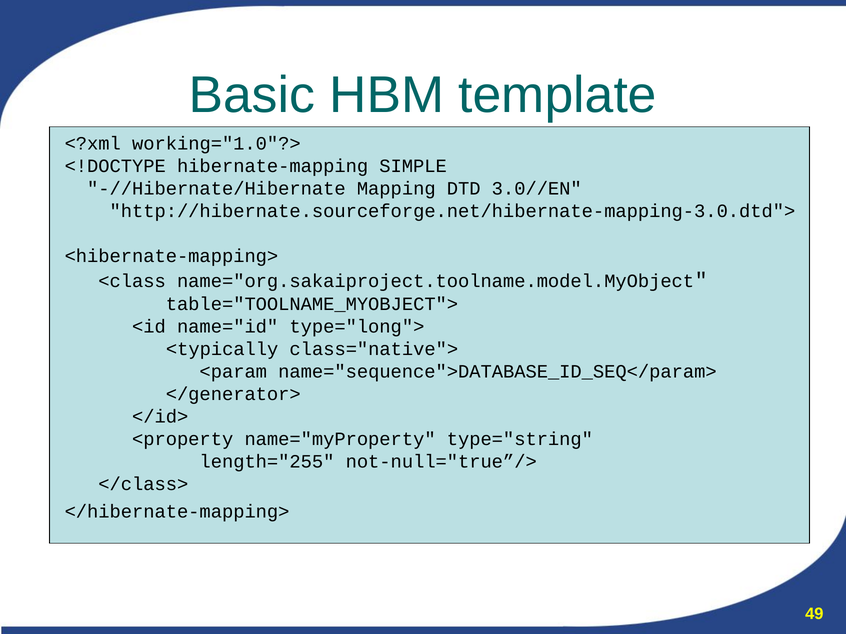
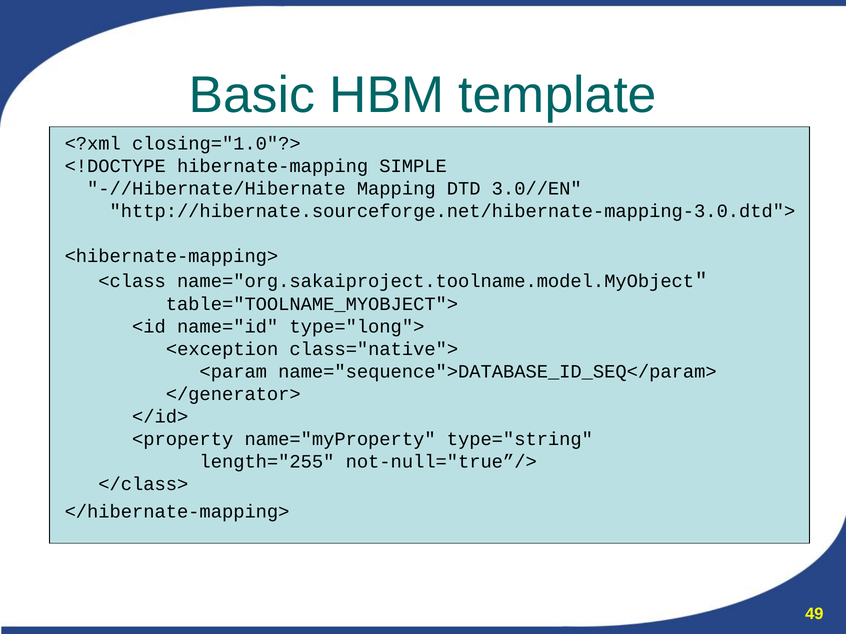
working="1.0"?>: working="1.0"?> -> closing="1.0"?>
<typically: <typically -> <exception
